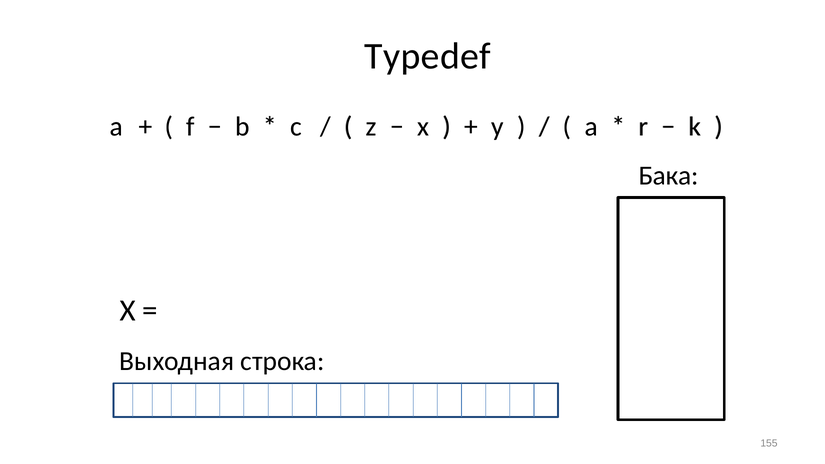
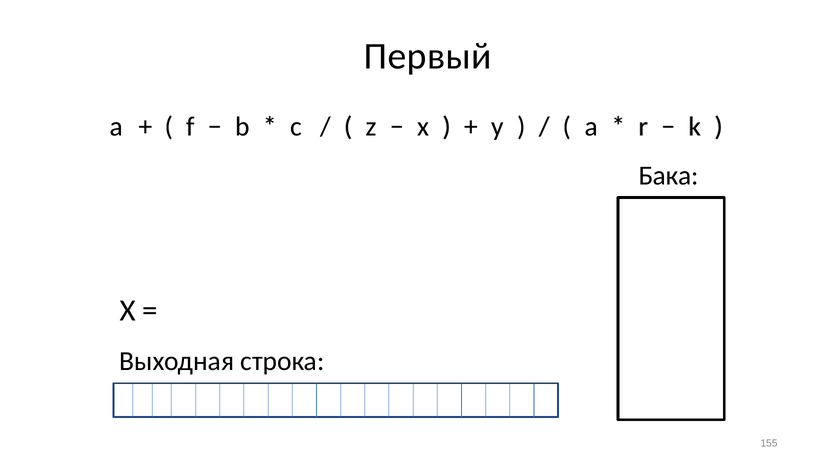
Typedef: Typedef -> Первый
